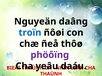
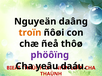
troïn colour: blue -> orange
